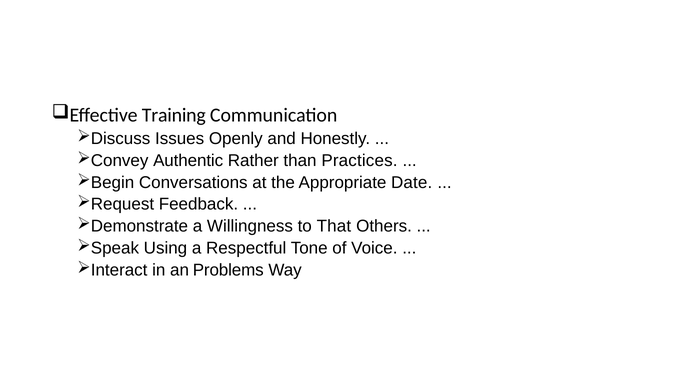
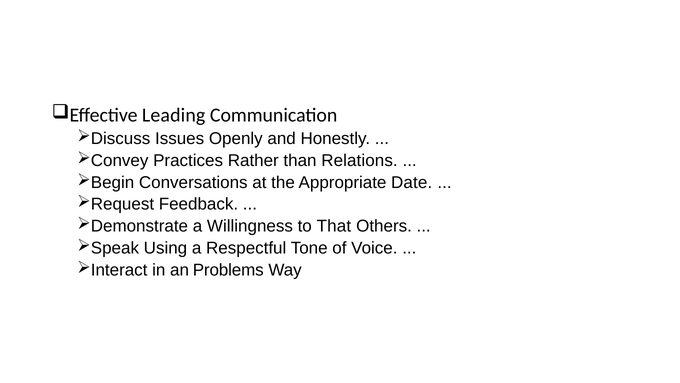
Training: Training -> Leading
Authentic: Authentic -> Practices
Practices: Practices -> Relations
